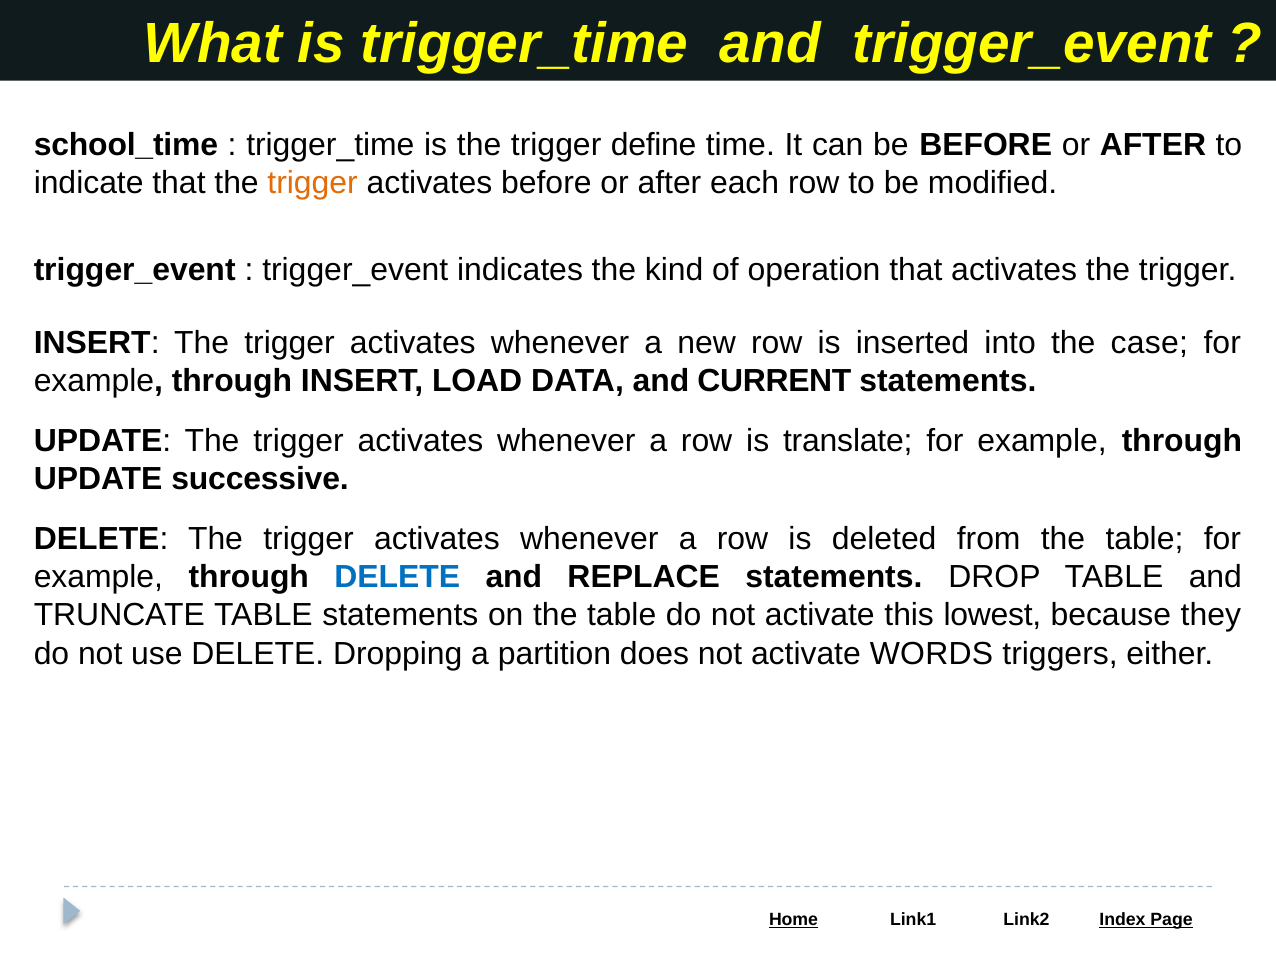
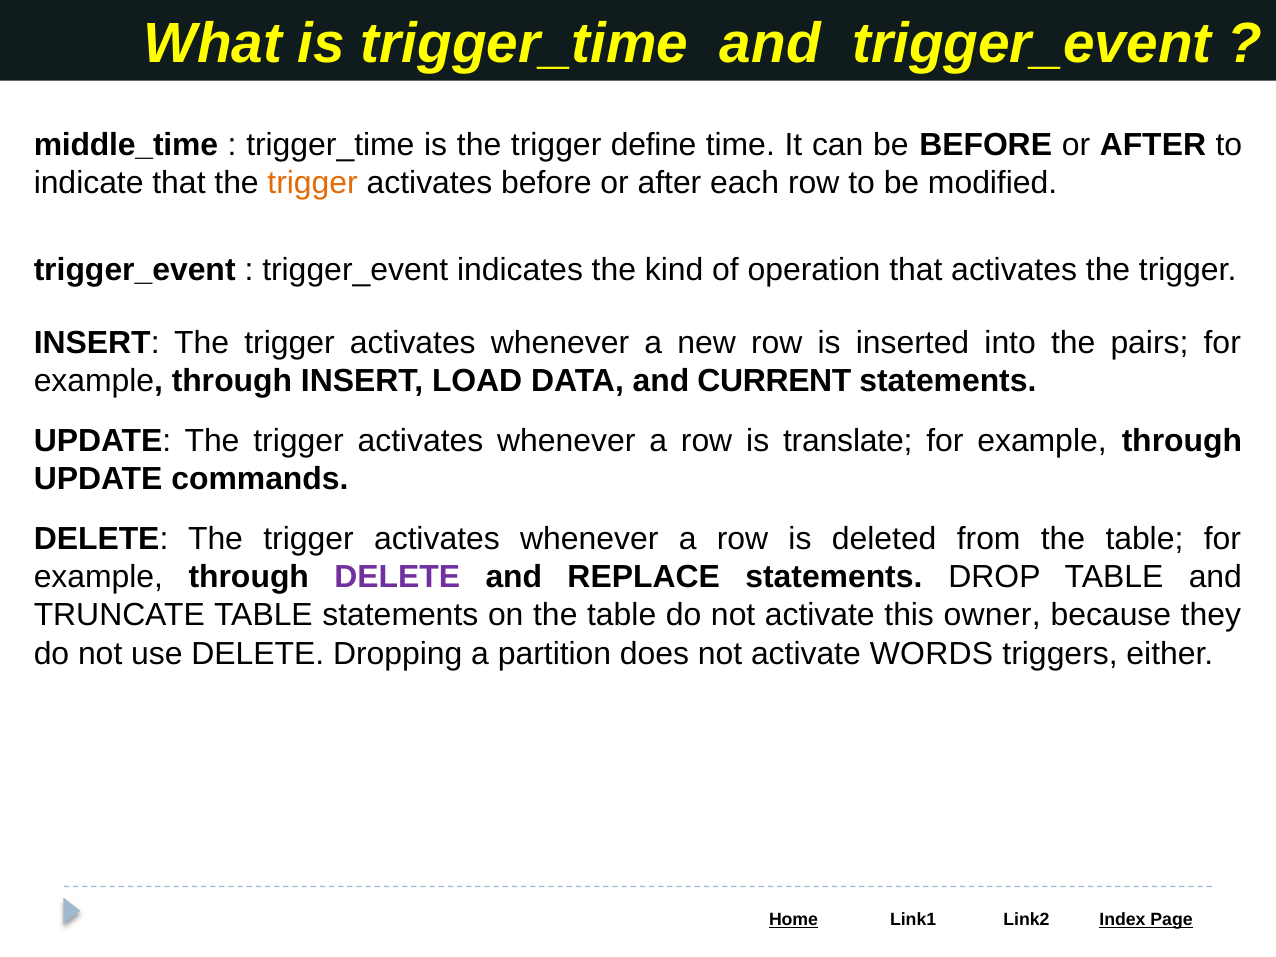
school_time: school_time -> middle_time
case: case -> pairs
successive: successive -> commands
DELETE at (397, 577) colour: blue -> purple
lowest: lowest -> owner
